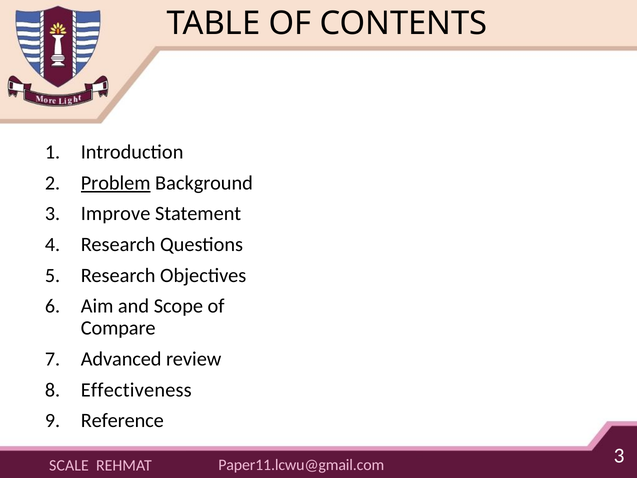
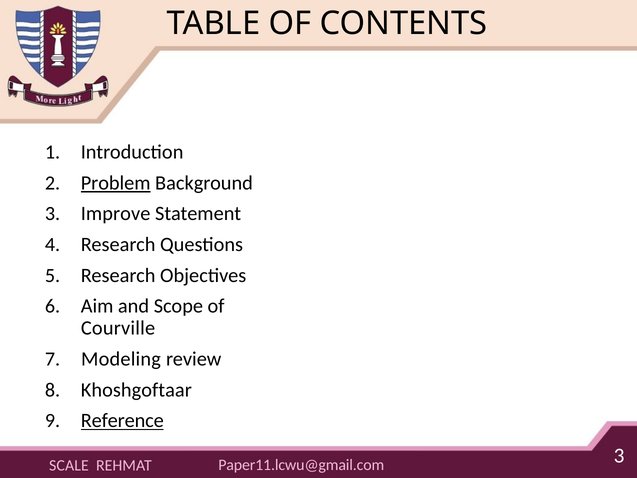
Compare: Compare -> Courville
Advanced: Advanced -> Modeling
Effectiveness: Effectiveness -> Khoshgoftaar
Reference underline: none -> present
